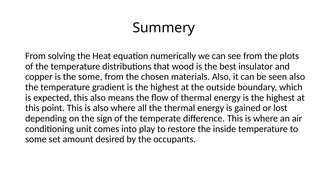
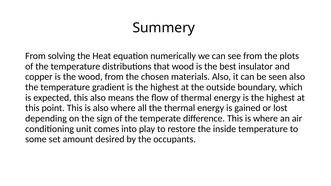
the some: some -> wood
